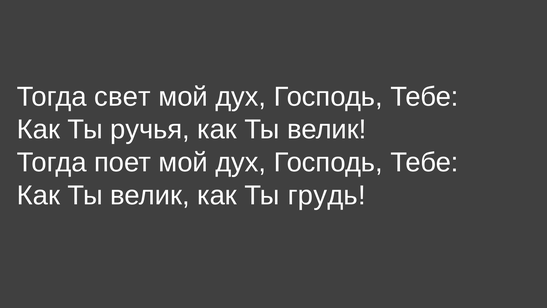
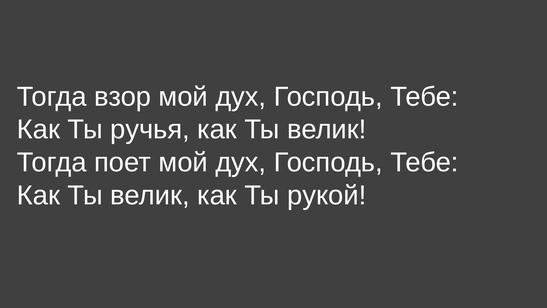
свет: свет -> взор
грудь: грудь -> рукой
